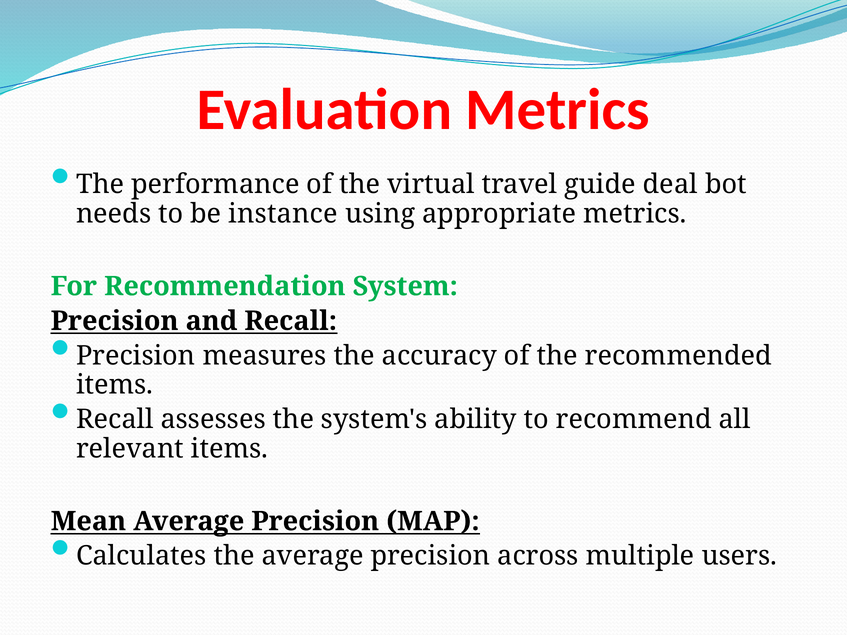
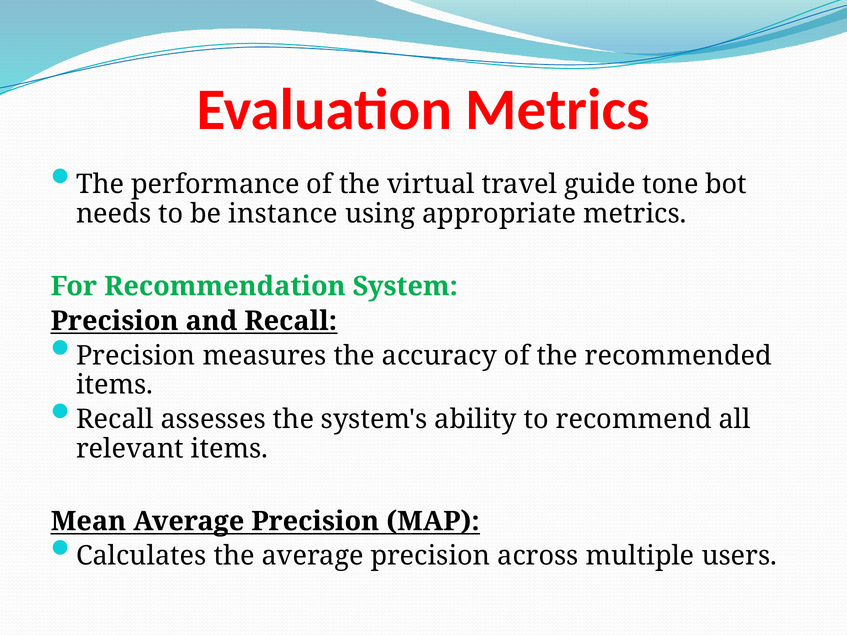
deal: deal -> tone
